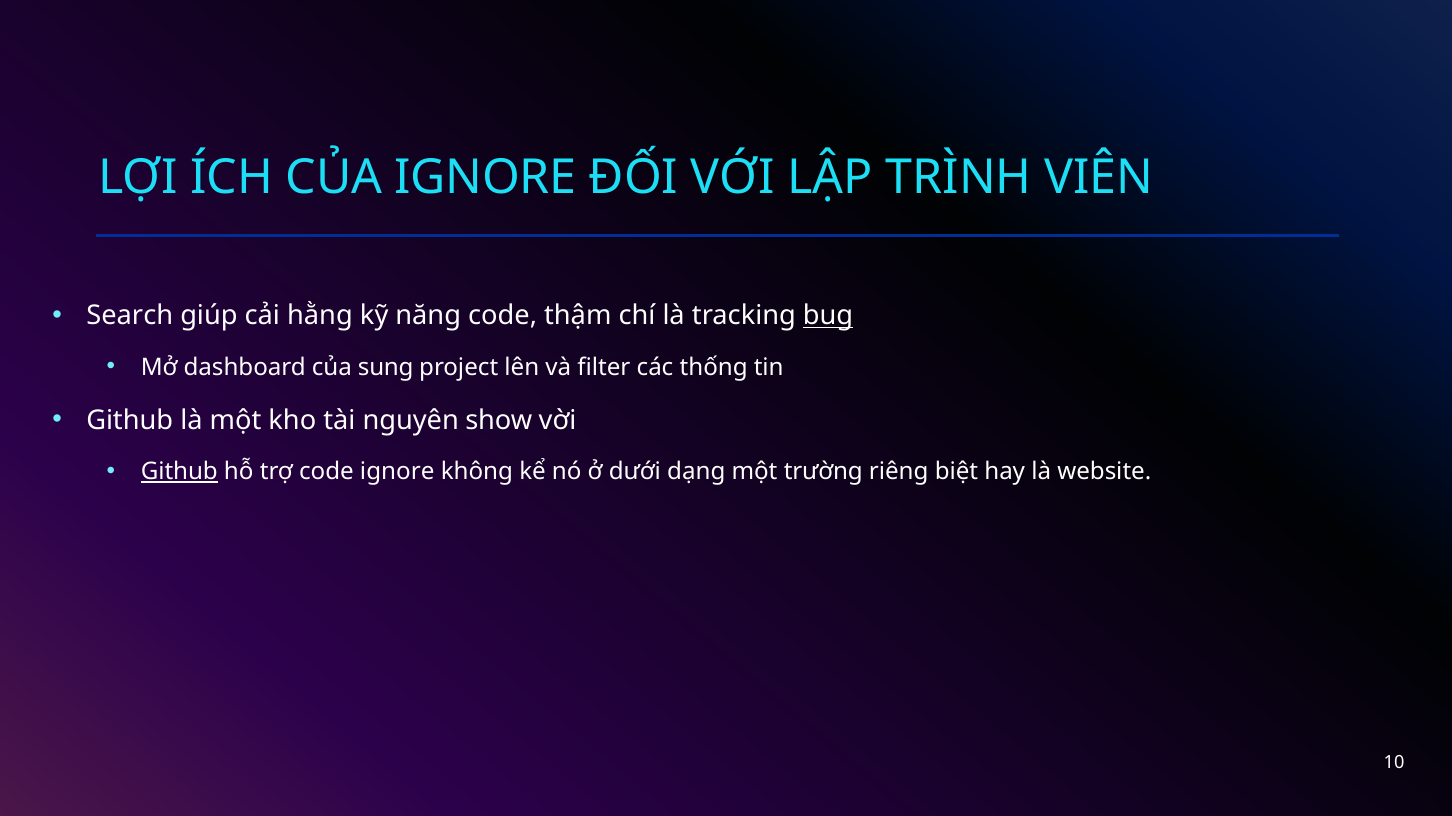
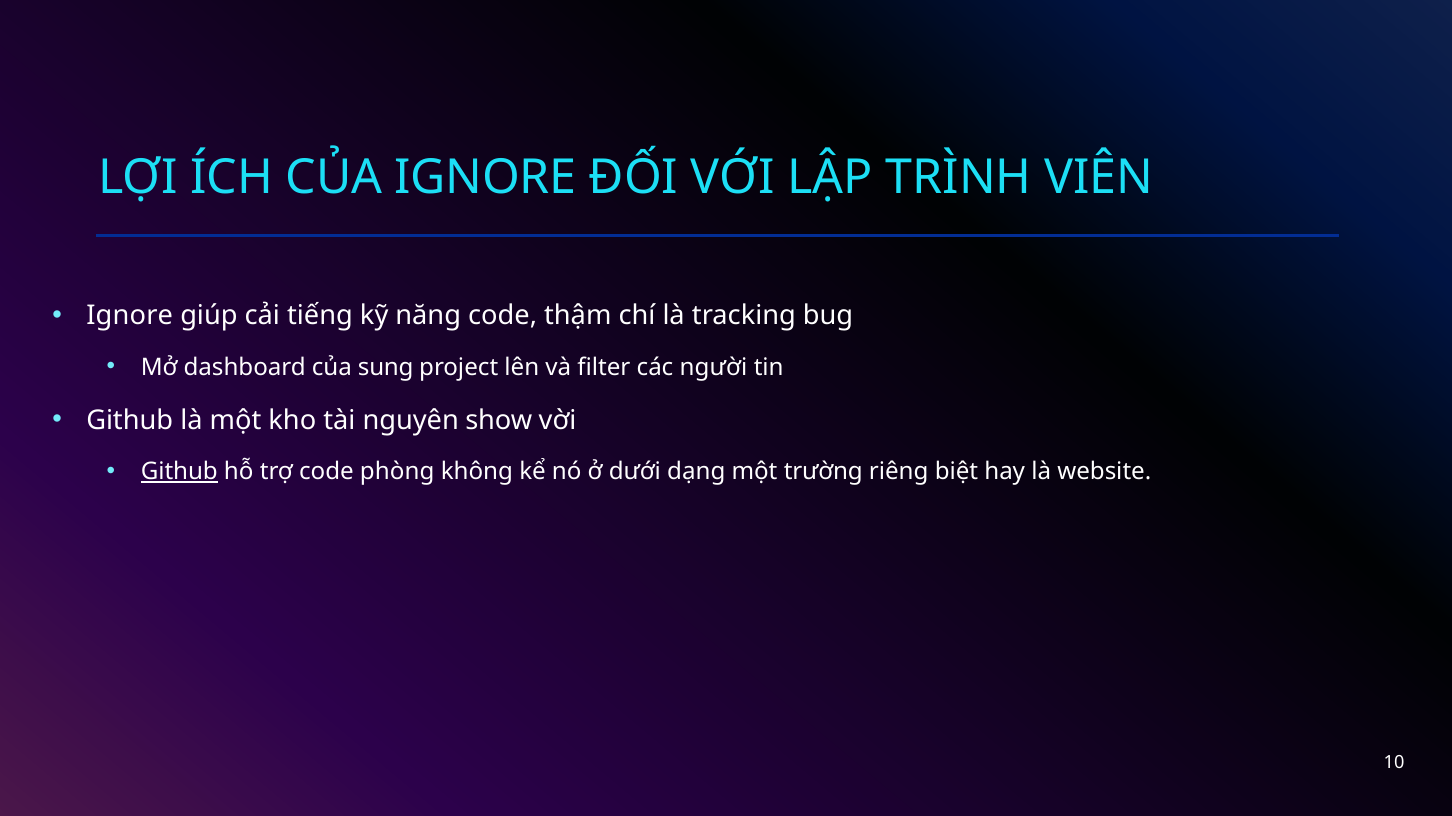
Search at (130, 316): Search -> Ignore
hằng: hằng -> tiếng
bug underline: present -> none
thống: thống -> người
code ignore: ignore -> phòng
